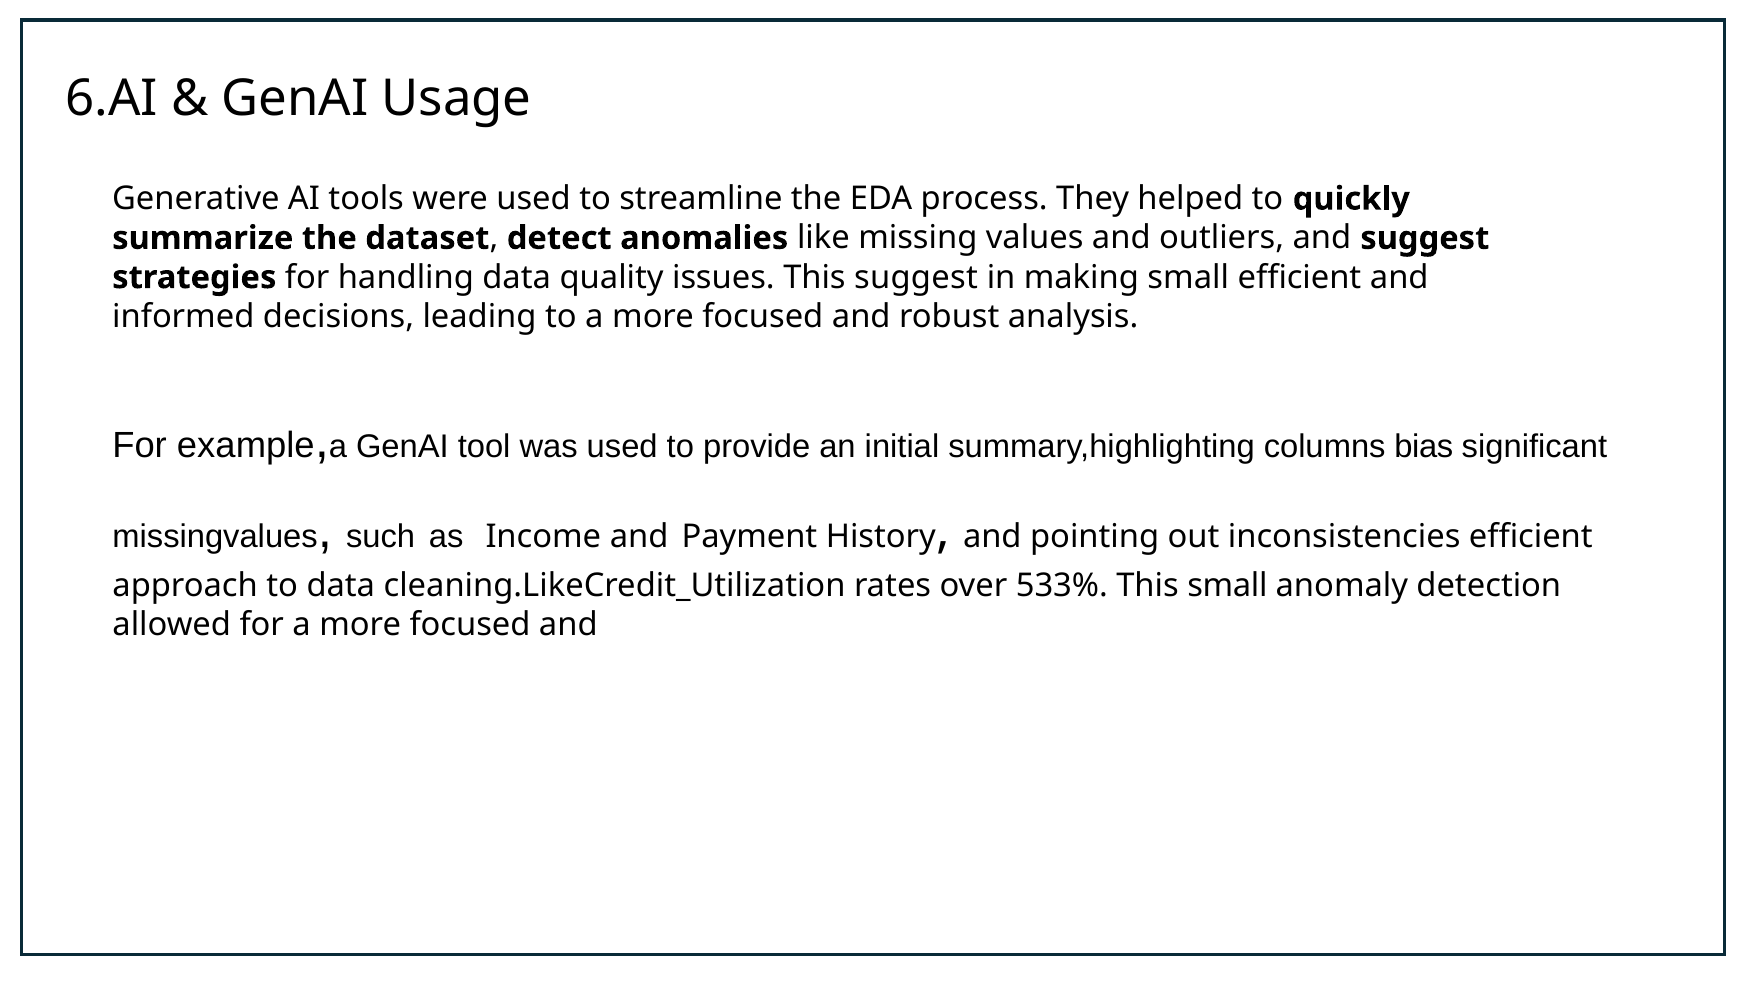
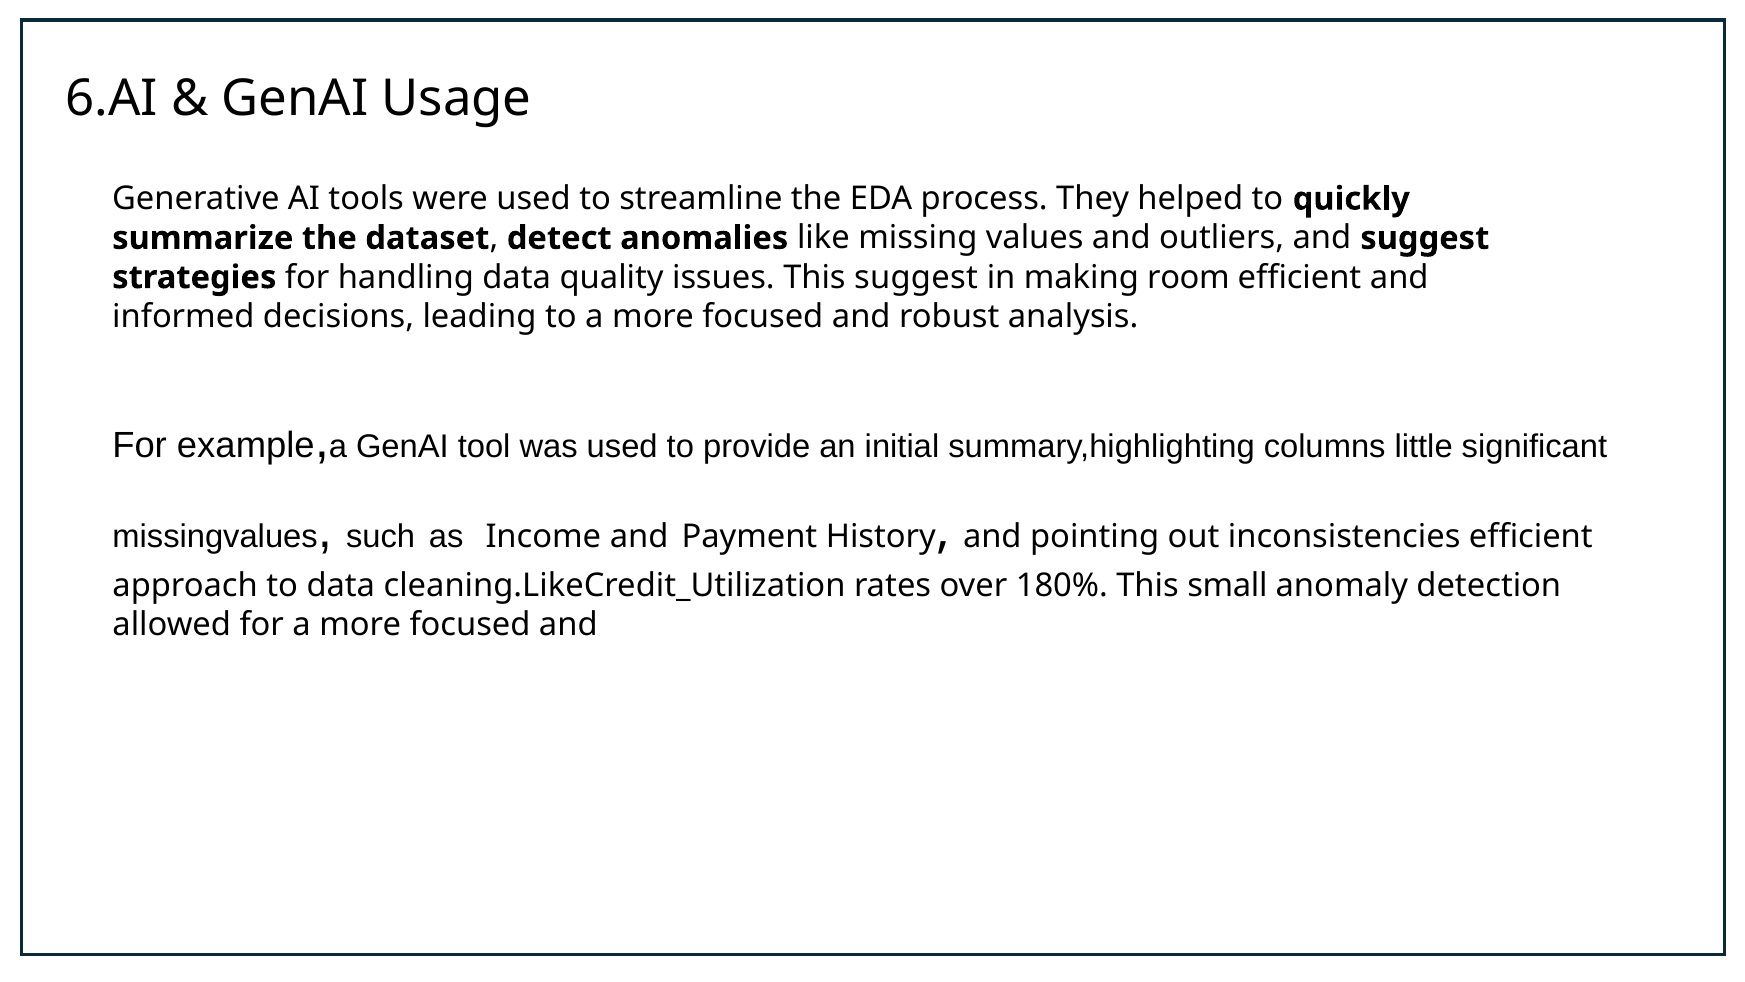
making small: small -> room
bias: bias -> little
533%: 533% -> 180%
